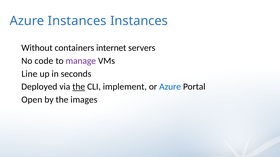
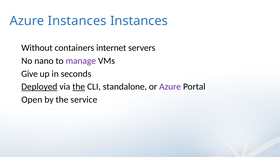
code: code -> nano
Line: Line -> Give
Deployed underline: none -> present
implement: implement -> standalone
Azure at (170, 87) colour: blue -> purple
images: images -> service
